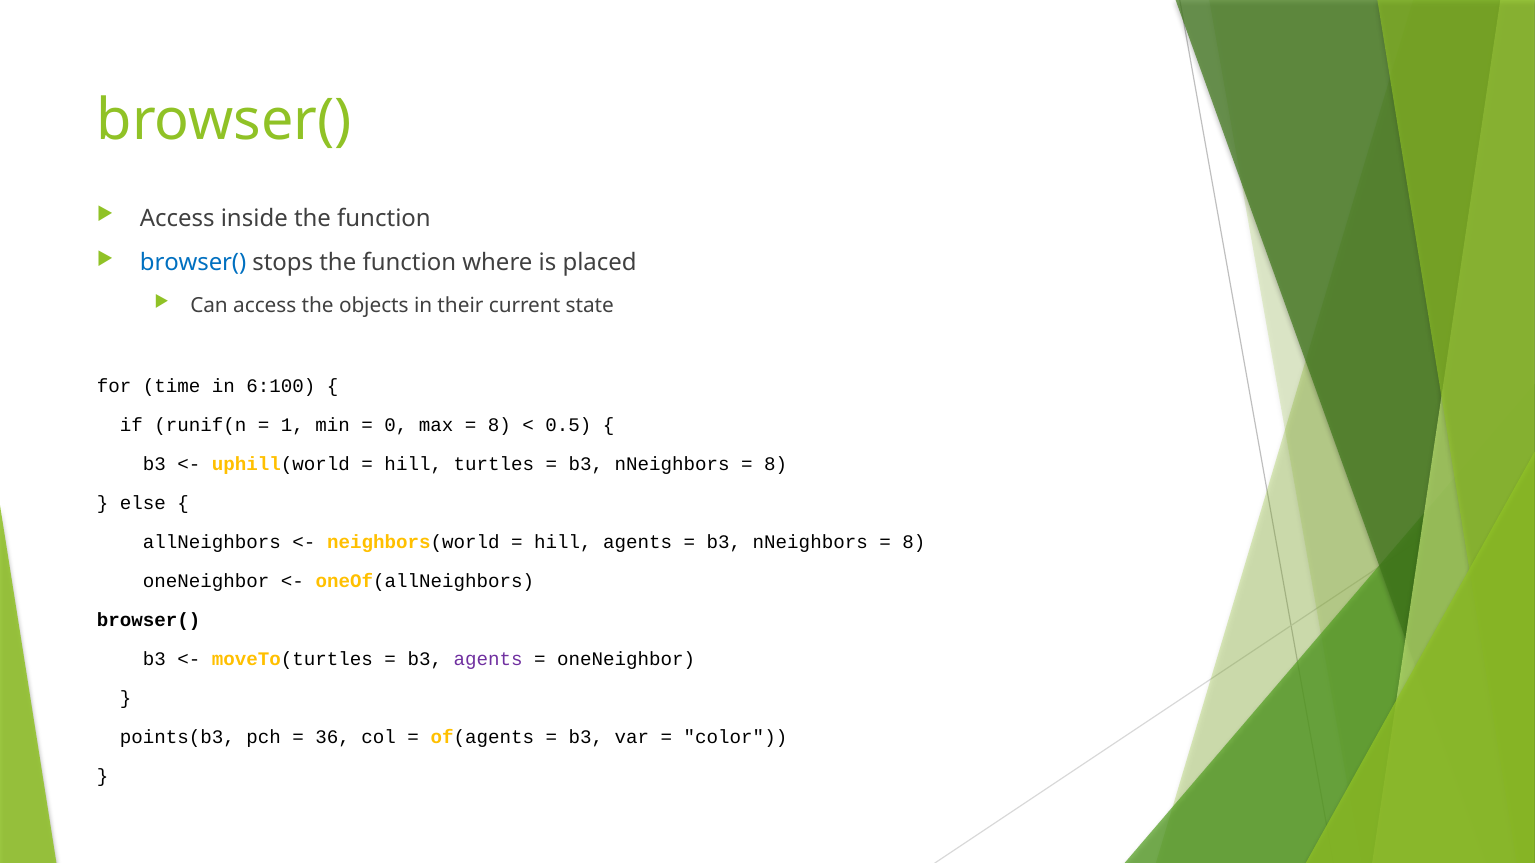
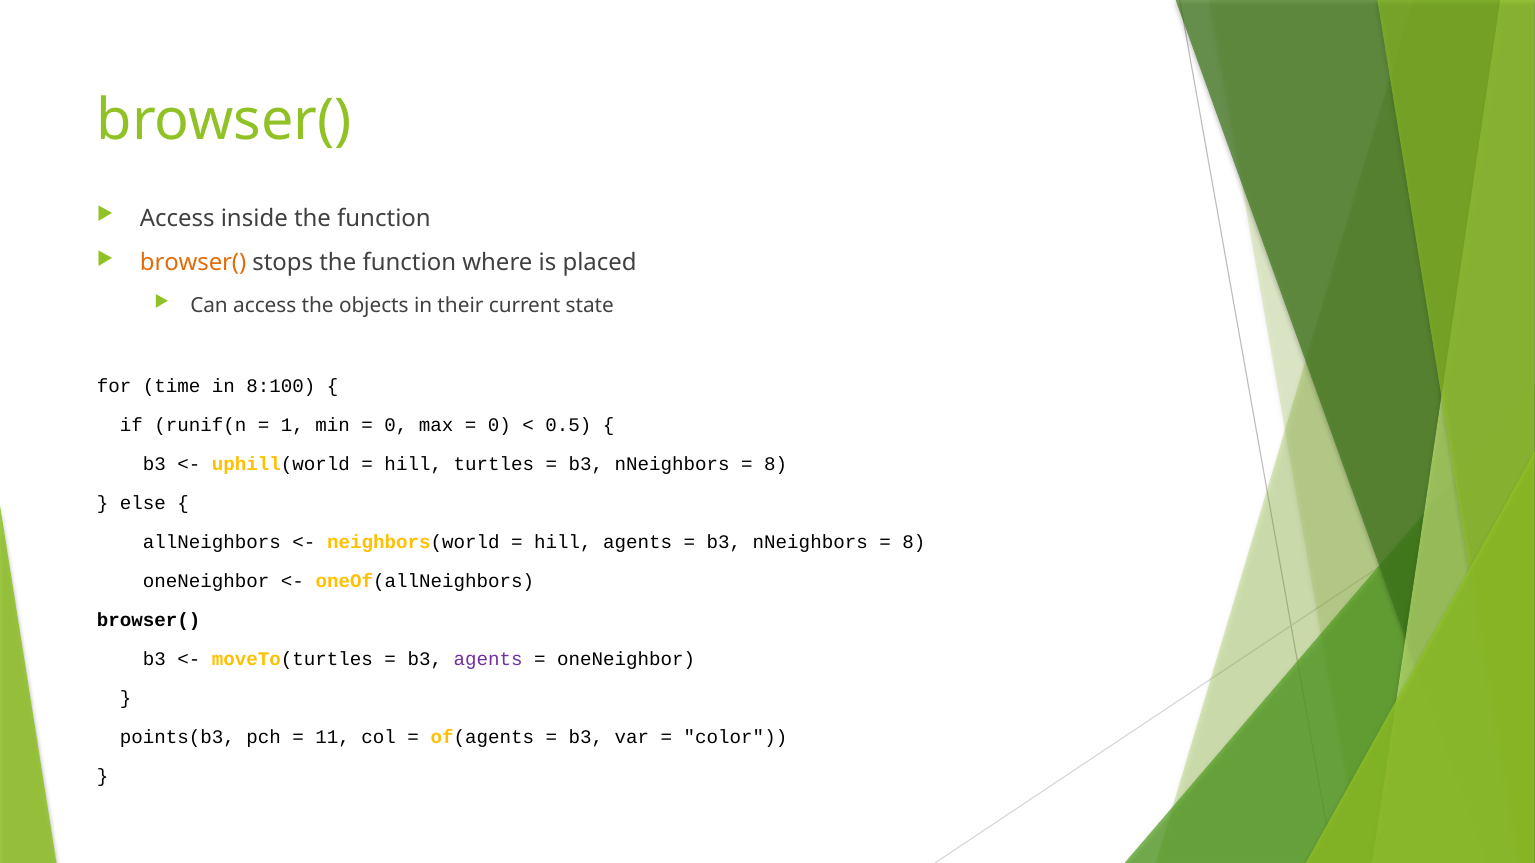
browser( at (193, 263) colour: blue -> orange
6:100: 6:100 -> 8:100
8 at (499, 426): 8 -> 0
36: 36 -> 11
